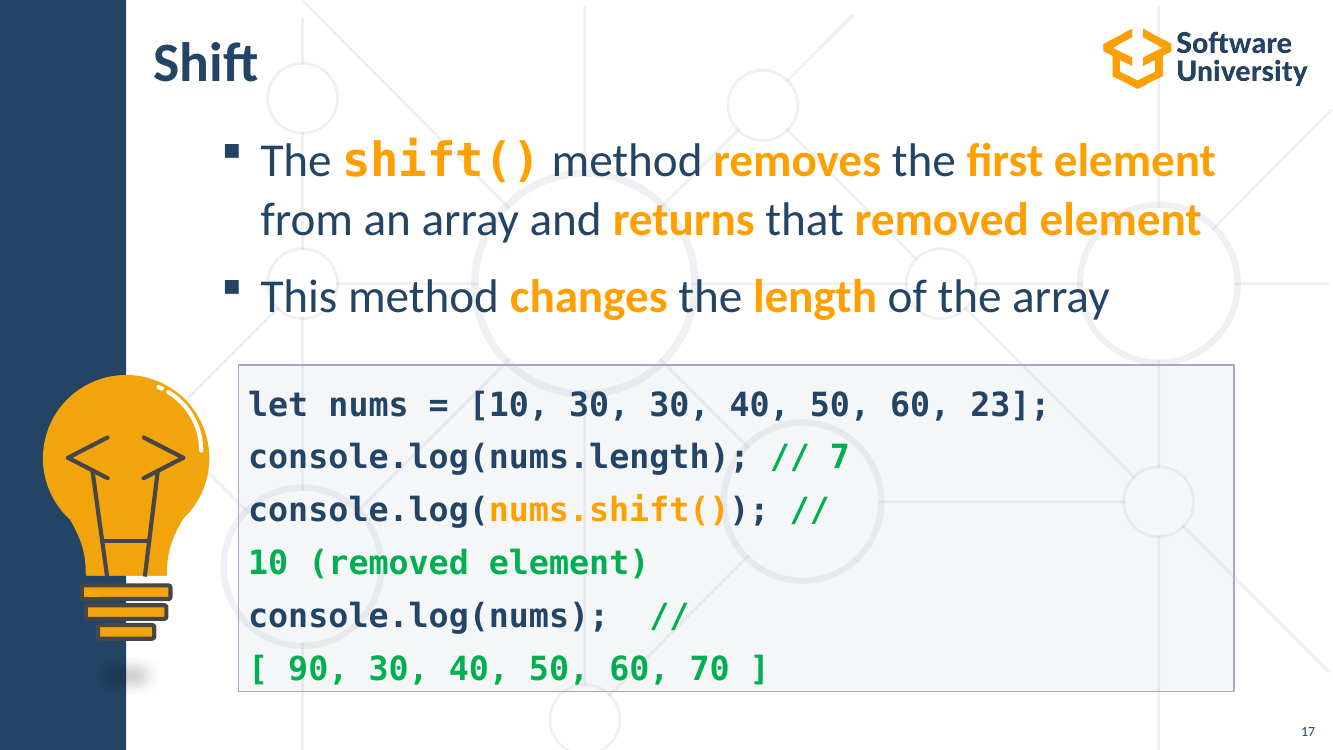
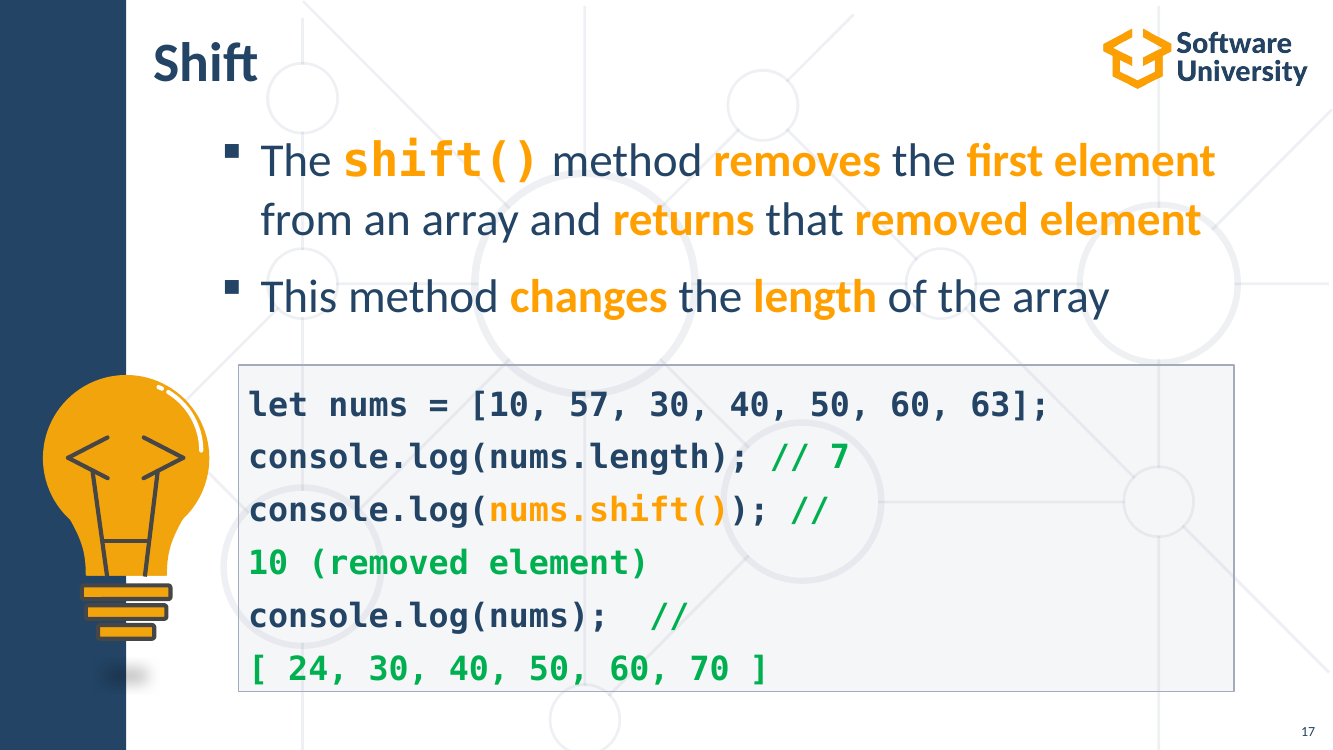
10 30: 30 -> 57
23: 23 -> 63
90: 90 -> 24
